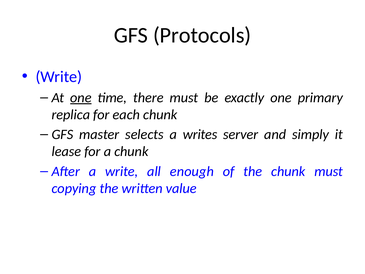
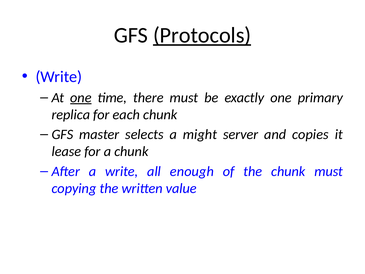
Protocols underline: none -> present
writes: writes -> might
simply: simply -> copies
